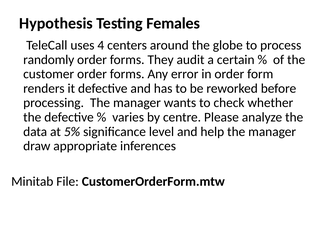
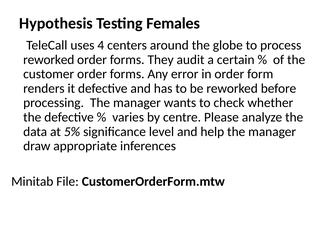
randomly at (49, 60): randomly -> reworked
